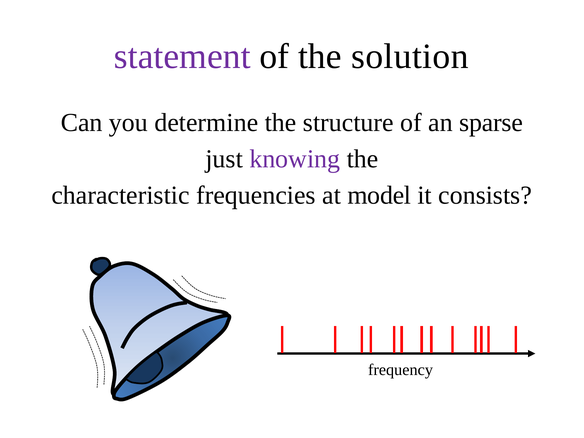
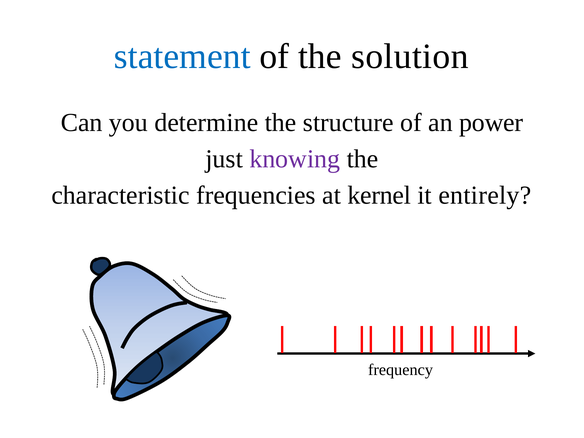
statement colour: purple -> blue
sparse: sparse -> power
model: model -> kernel
consists: consists -> entirely
